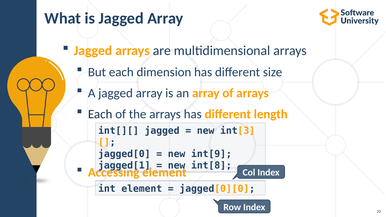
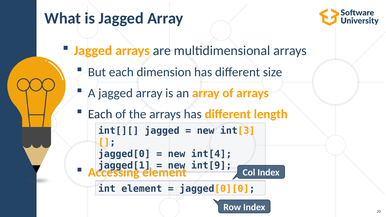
int[9: int[9 -> int[4
int[8: int[8 -> int[9
